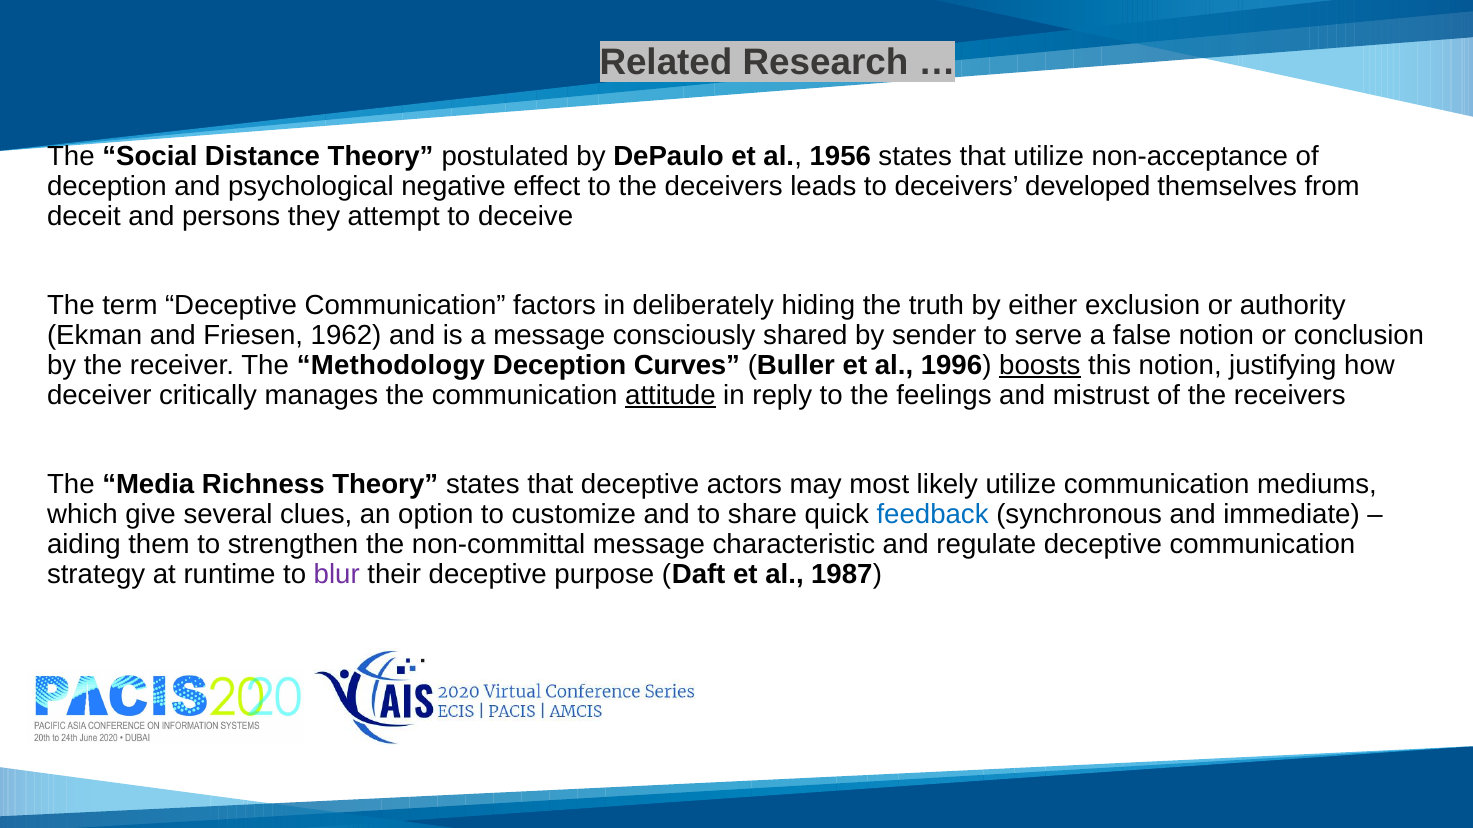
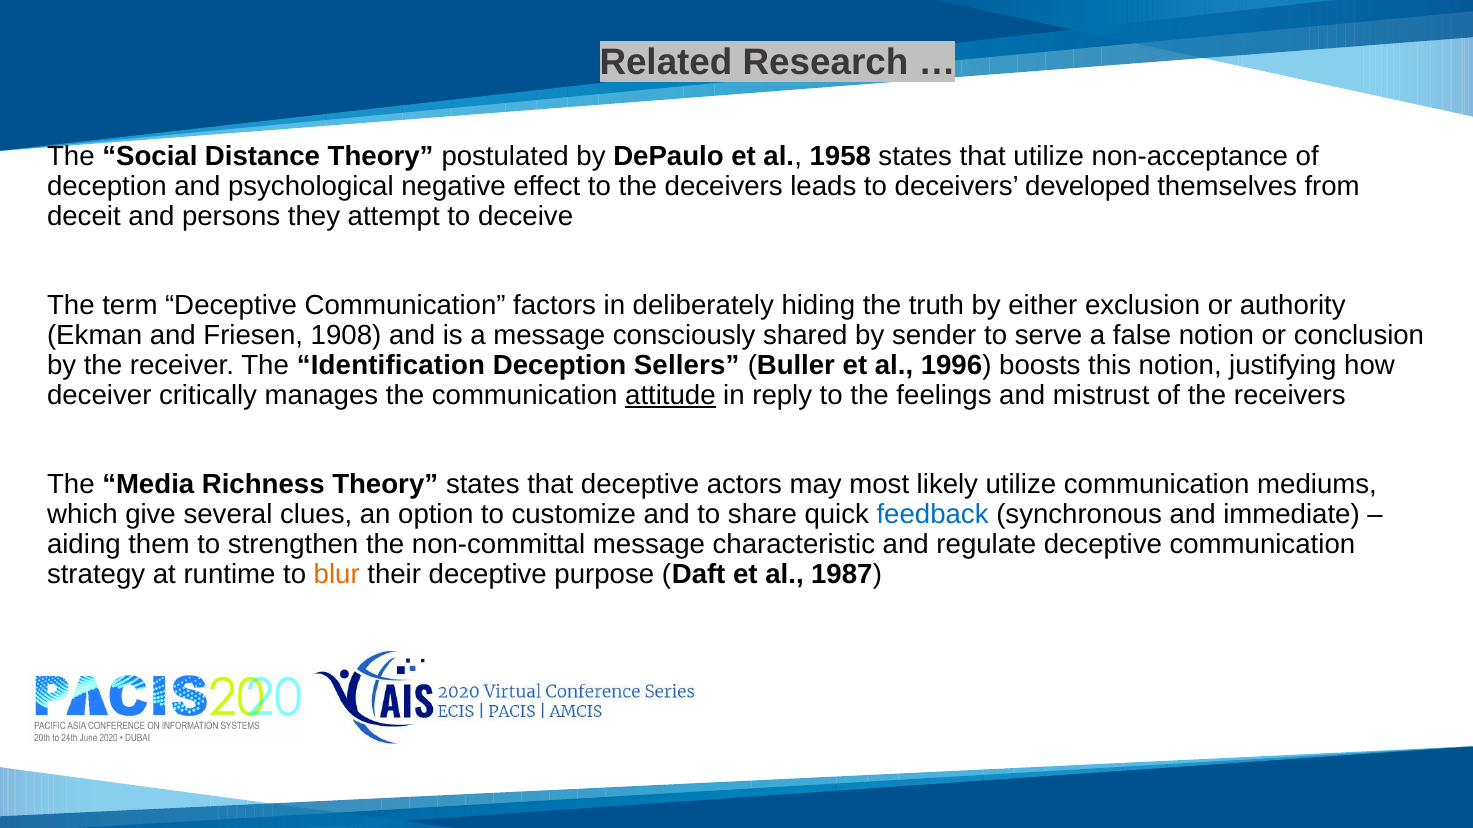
1956: 1956 -> 1958
1962: 1962 -> 1908
Methodology: Methodology -> Identification
Curves: Curves -> Sellers
boosts underline: present -> none
blur colour: purple -> orange
